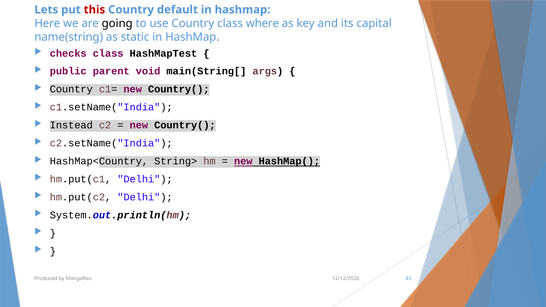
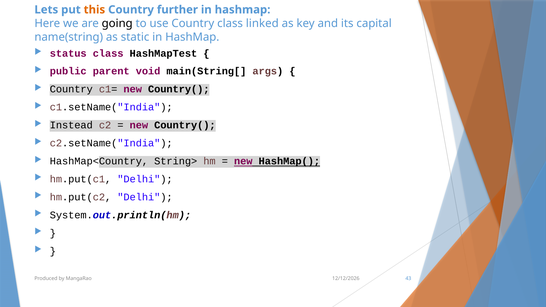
this colour: red -> orange
default: default -> further
where: where -> linked
checks: checks -> status
